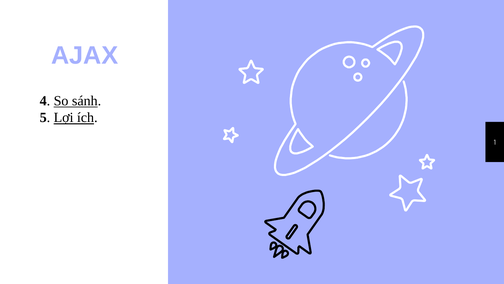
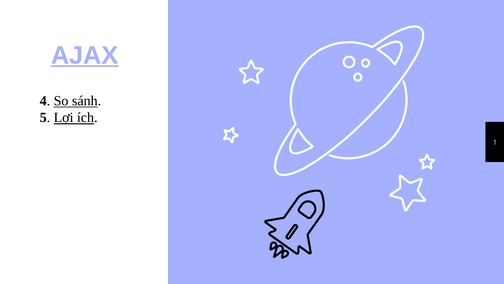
AJAX underline: none -> present
